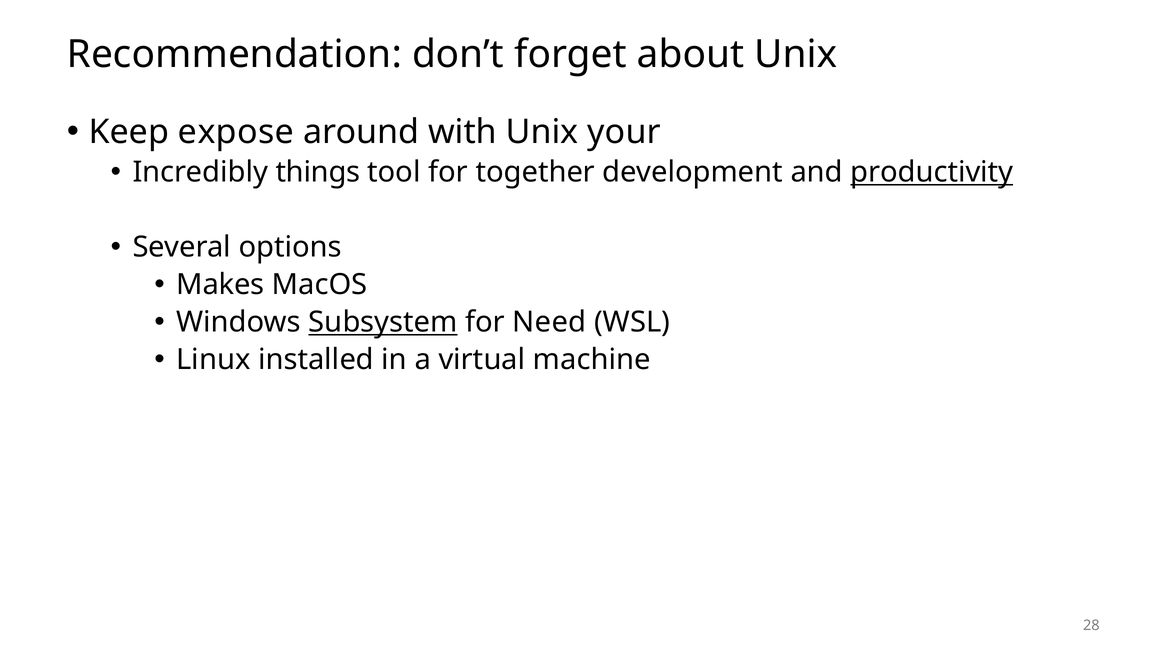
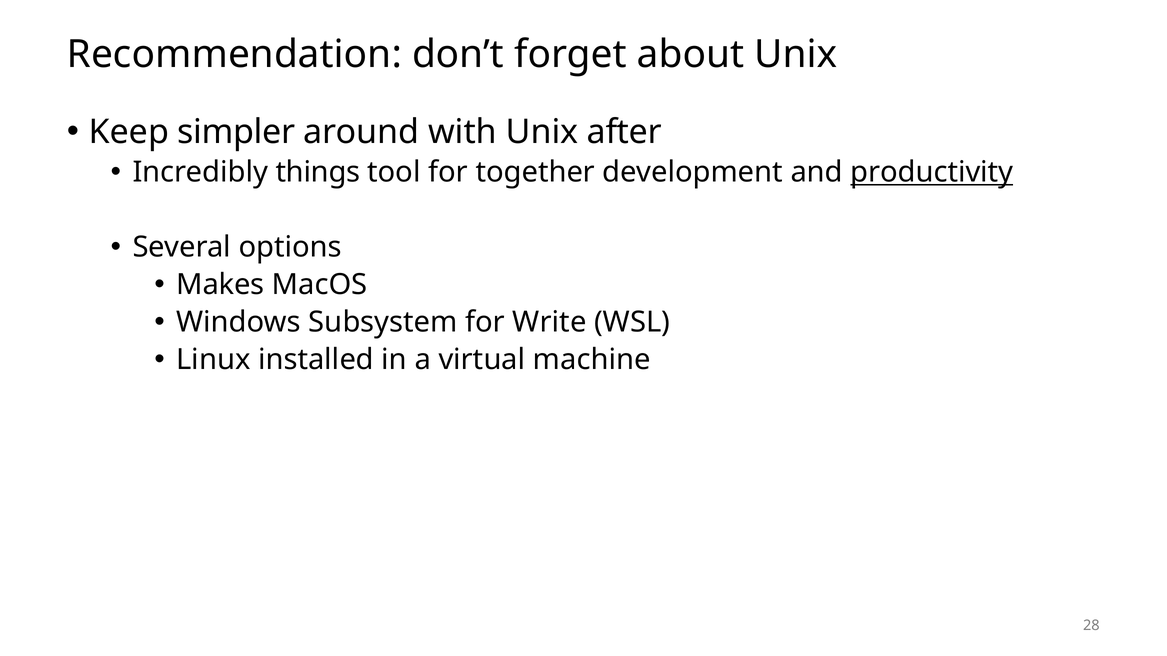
expose: expose -> simpler
your: your -> after
Subsystem underline: present -> none
Need: Need -> Write
